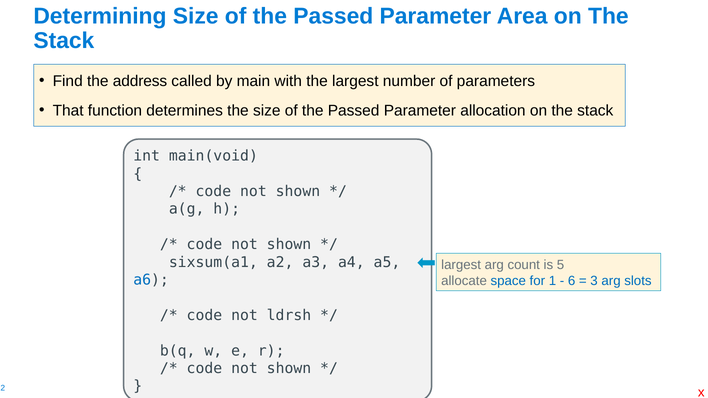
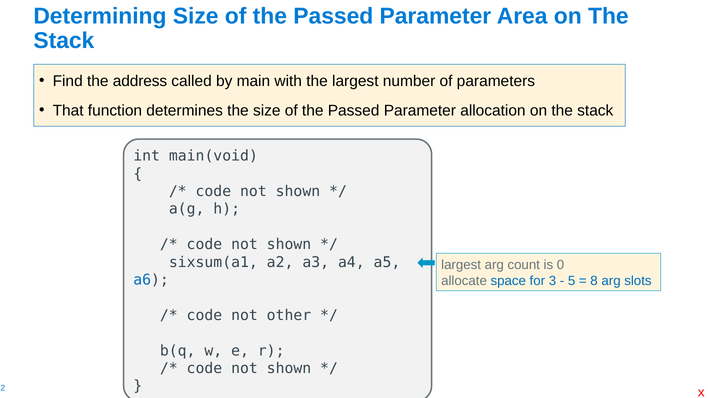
5: 5 -> 0
1: 1 -> 3
6: 6 -> 5
3: 3 -> 8
ldrsh: ldrsh -> other
